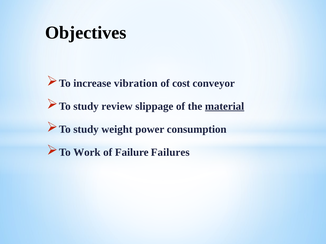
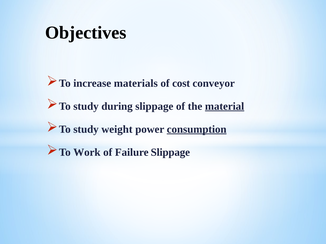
vibration: vibration -> materials
review: review -> during
consumption underline: none -> present
Failure Failures: Failures -> Slippage
